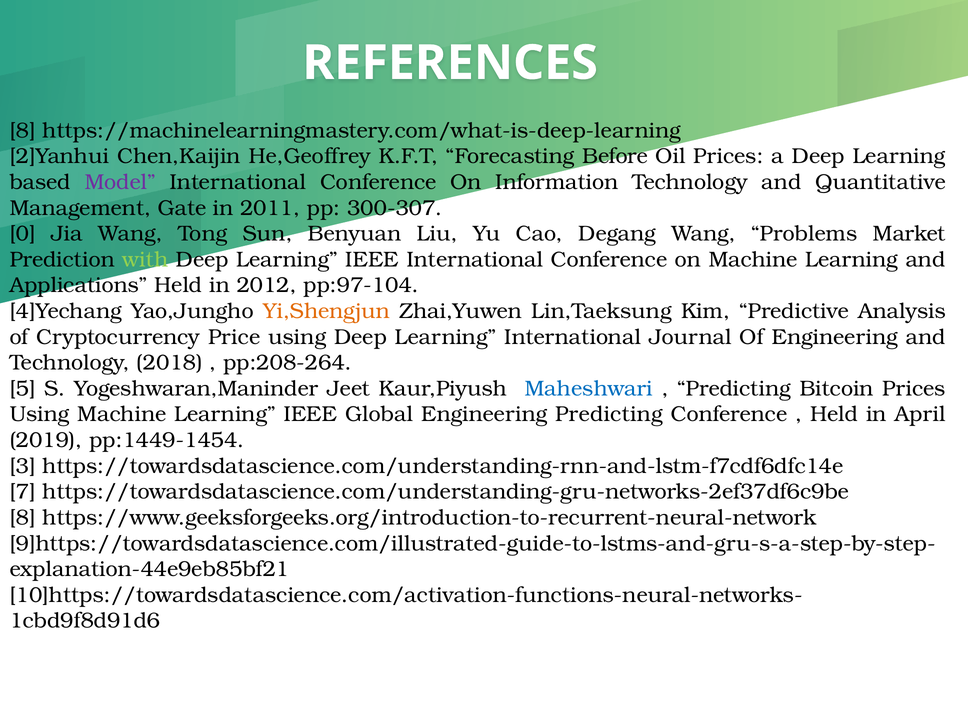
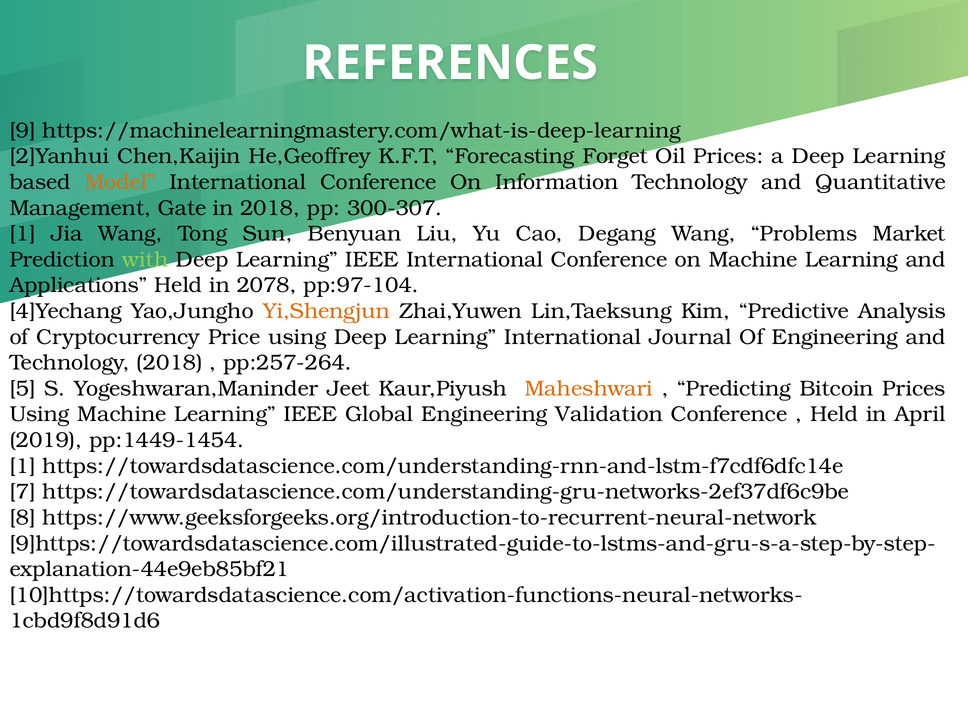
8 at (23, 131): 8 -> 9
Before: Before -> Forget
Model colour: purple -> orange
in 2011: 2011 -> 2018
0 at (23, 234): 0 -> 1
2012: 2012 -> 2078
pp:208-264: pp:208-264 -> pp:257-264
Maheshwari colour: blue -> orange
Engineering Predicting: Predicting -> Validation
3 at (23, 466): 3 -> 1
